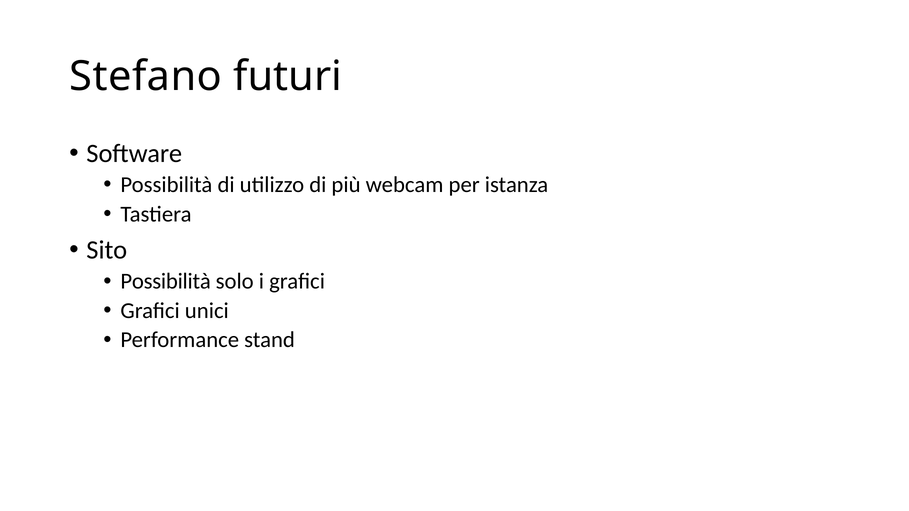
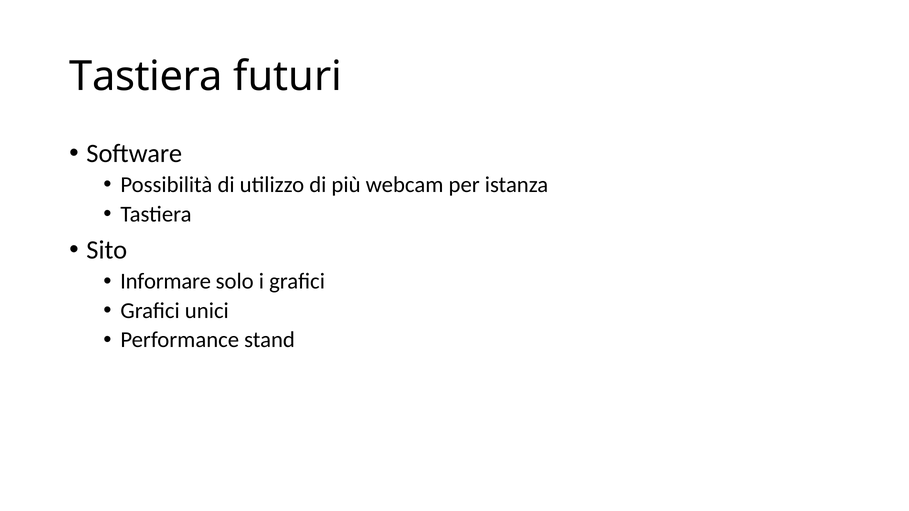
Stefano at (146, 76): Stefano -> Tastiera
Possibilità at (166, 282): Possibilità -> Informare
